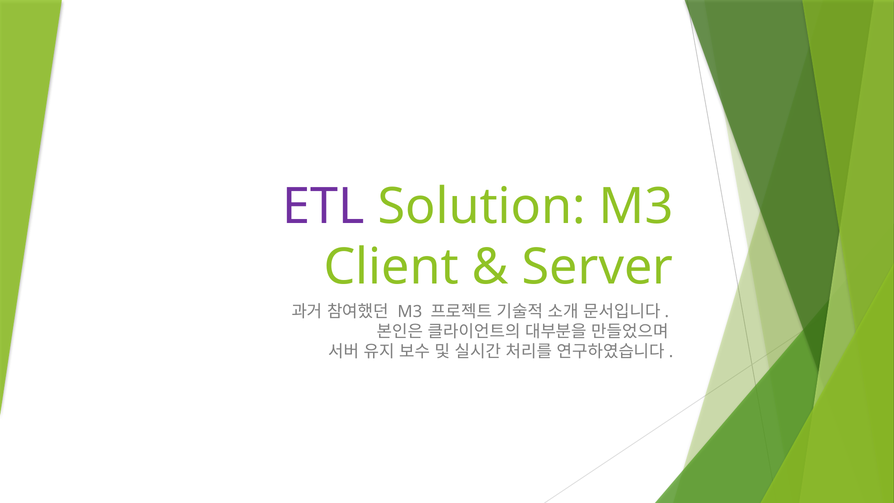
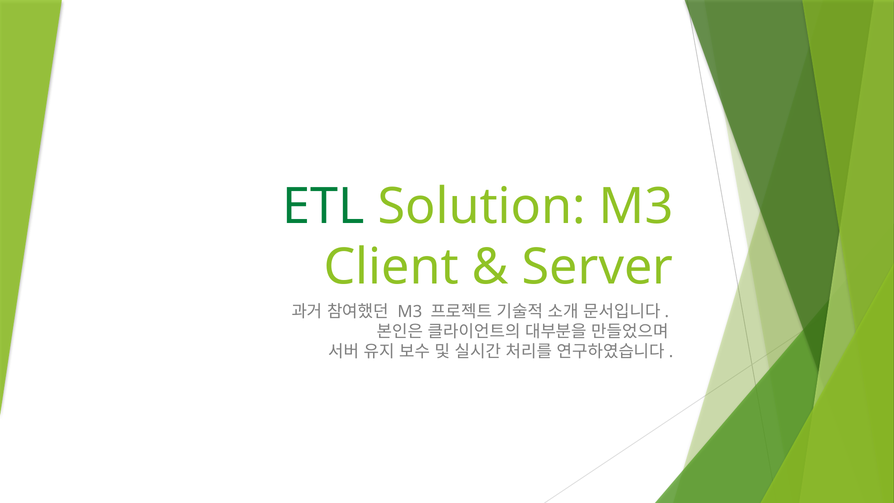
ETL colour: purple -> green
